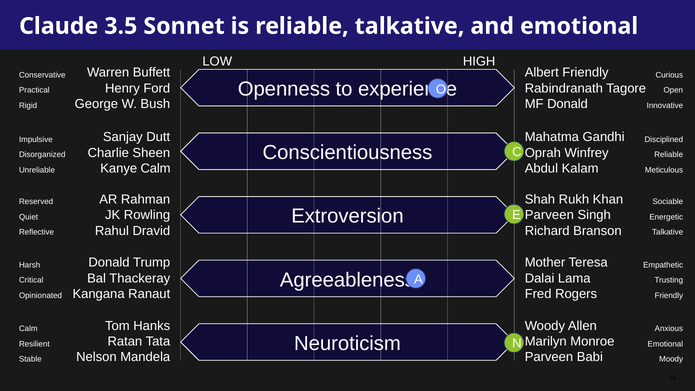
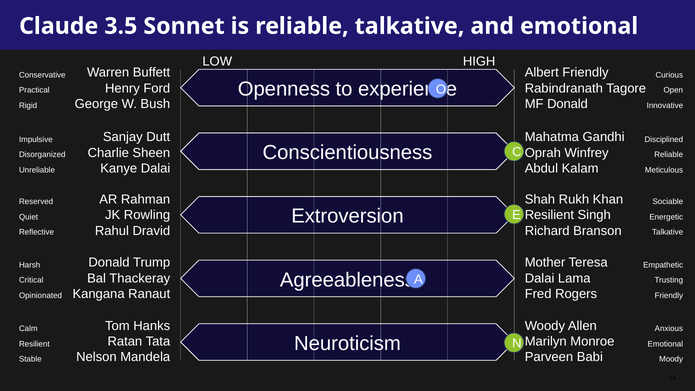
Kanye Calm: Calm -> Dalai
Parveen at (549, 215): Parveen -> Resilient
